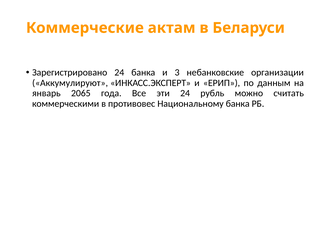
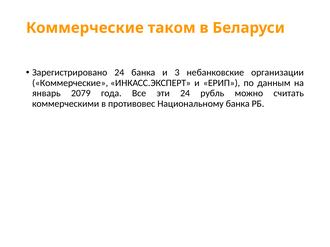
актам: актам -> таком
Аккумулируют at (70, 83): Аккумулируют -> Коммерческие
2065: 2065 -> 2079
